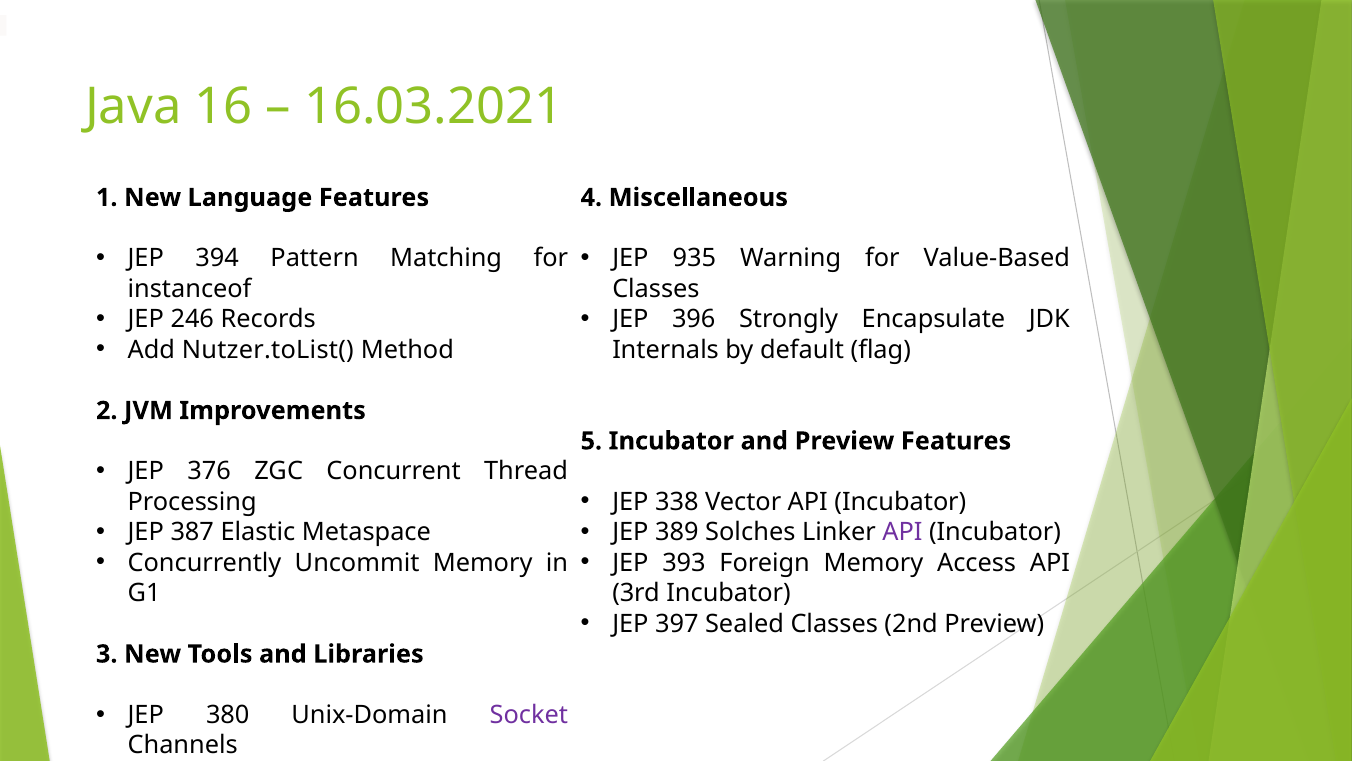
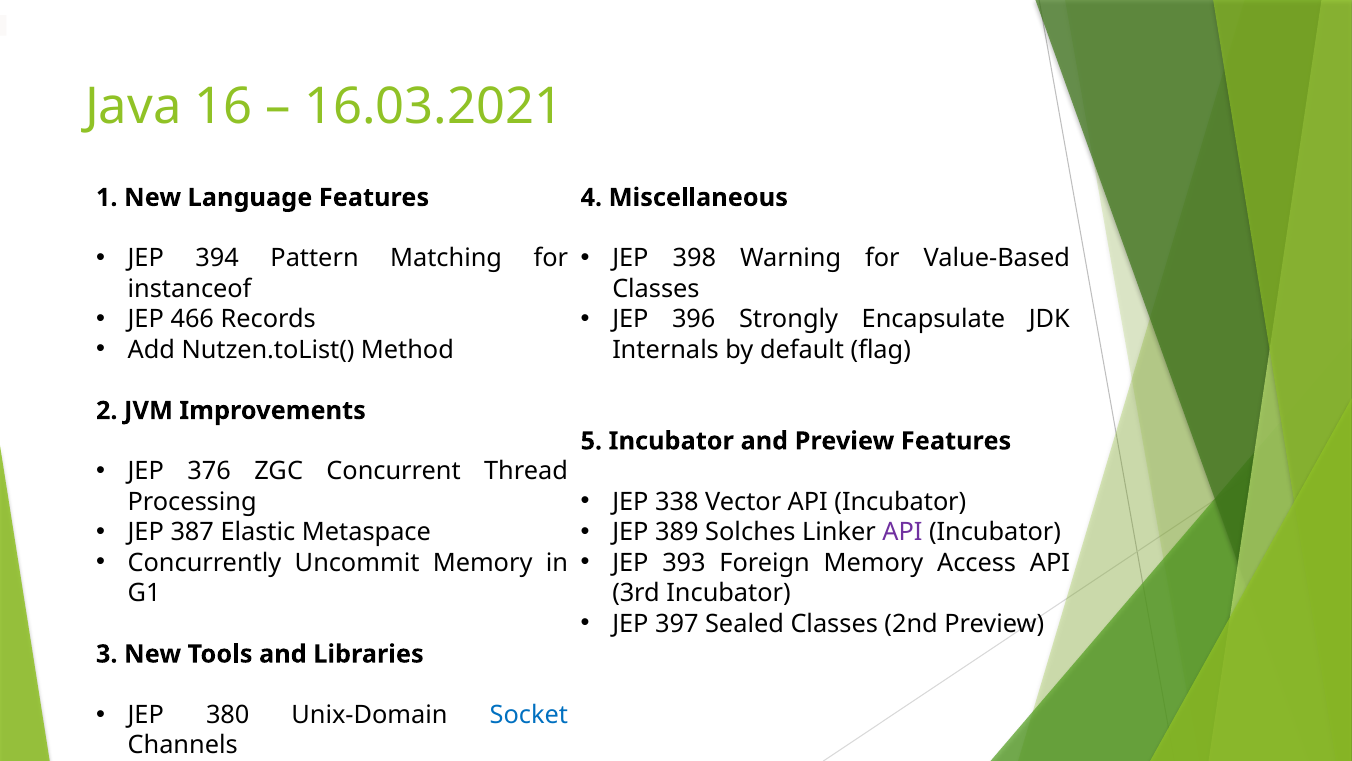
935: 935 -> 398
246: 246 -> 466
Nutzer.toList(: Nutzer.toList( -> Nutzen.toList(
Socket colour: purple -> blue
